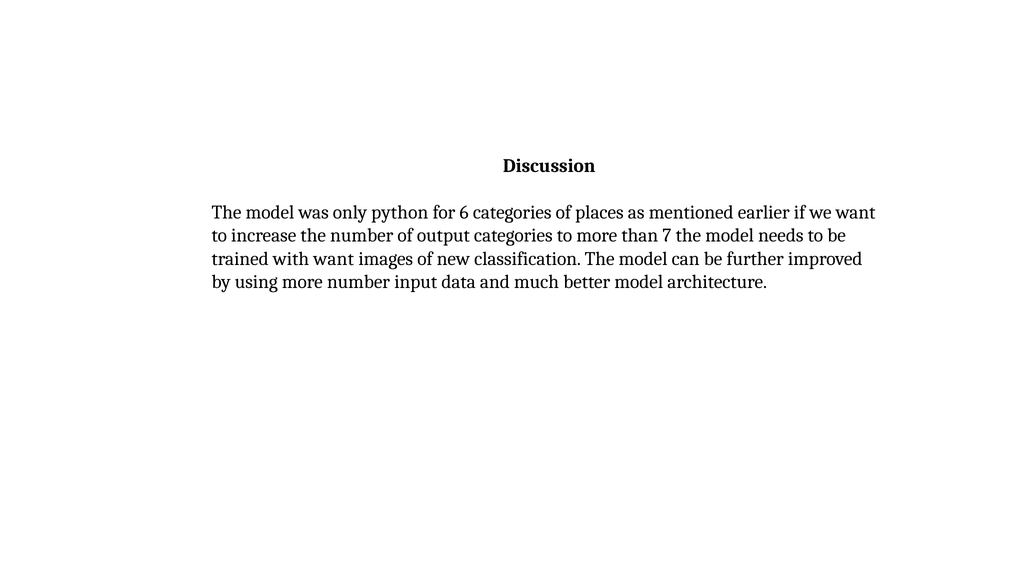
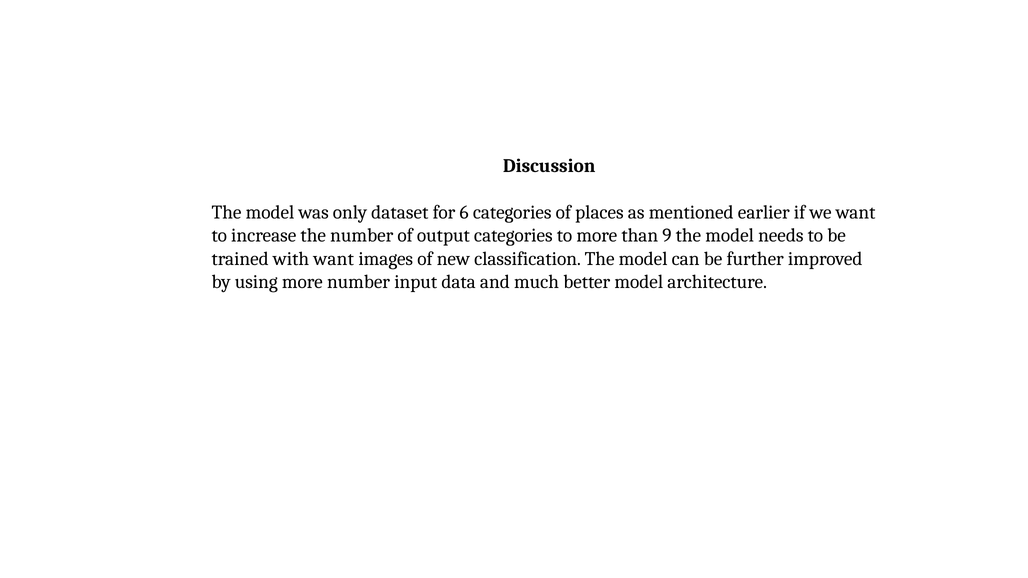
python: python -> dataset
7: 7 -> 9
